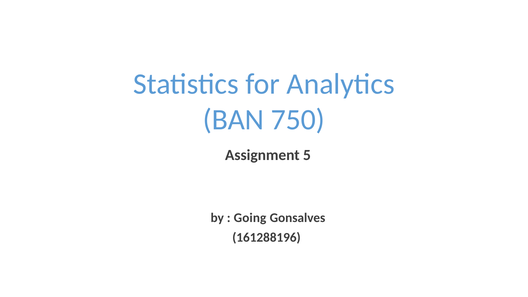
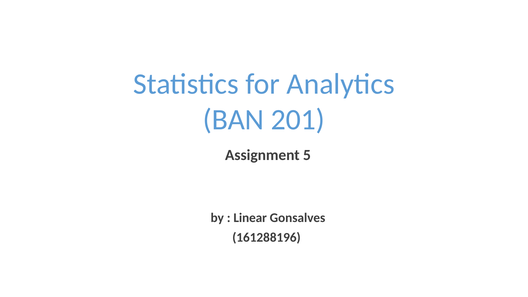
750: 750 -> 201
Going: Going -> Linear
